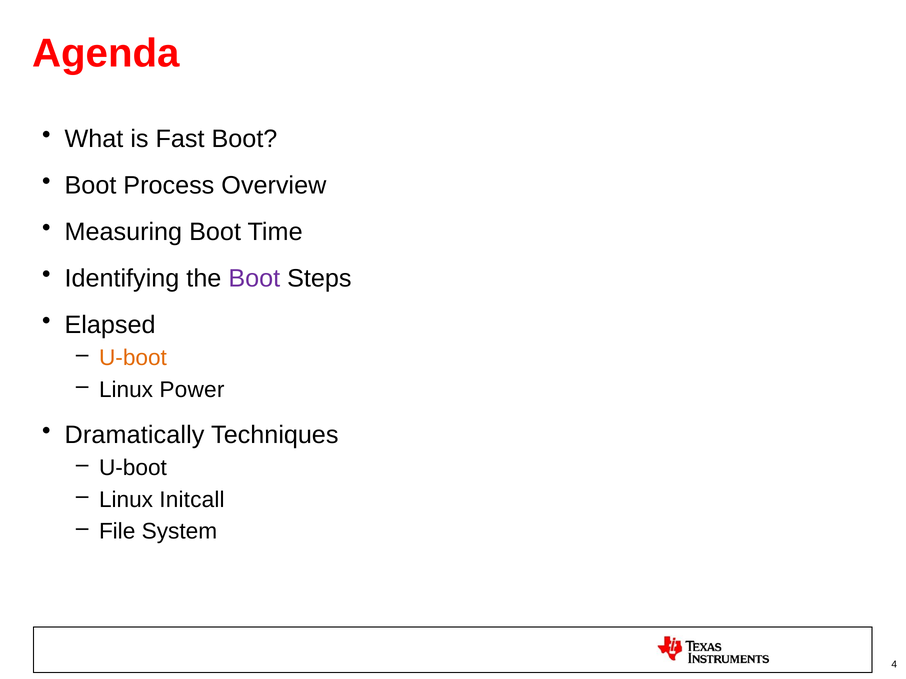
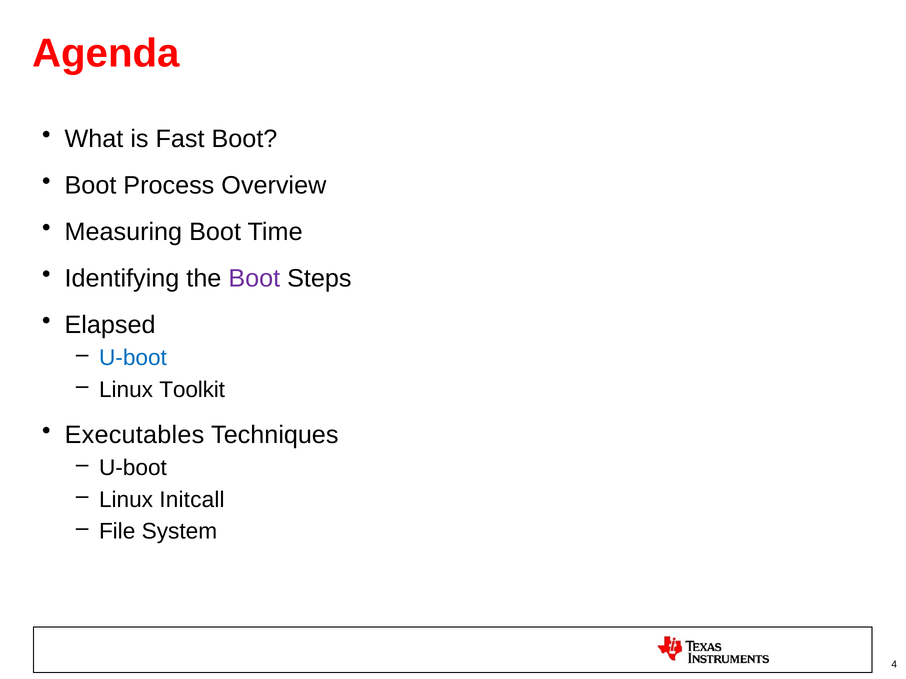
U-boot at (133, 358) colour: orange -> blue
Power: Power -> Toolkit
Dramatically: Dramatically -> Executables
